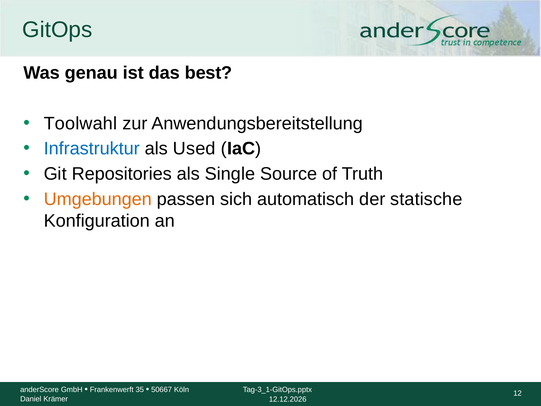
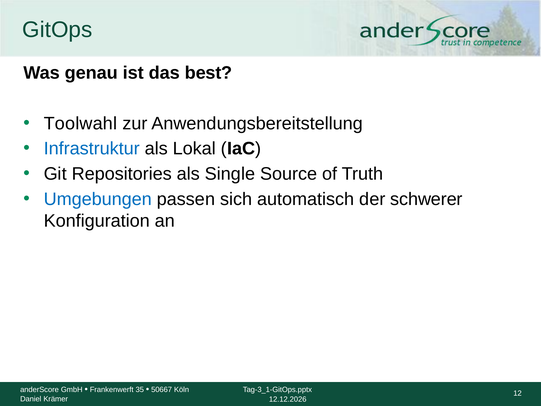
Used: Used -> Lokal
Umgebungen colour: orange -> blue
statische: statische -> schwerer
